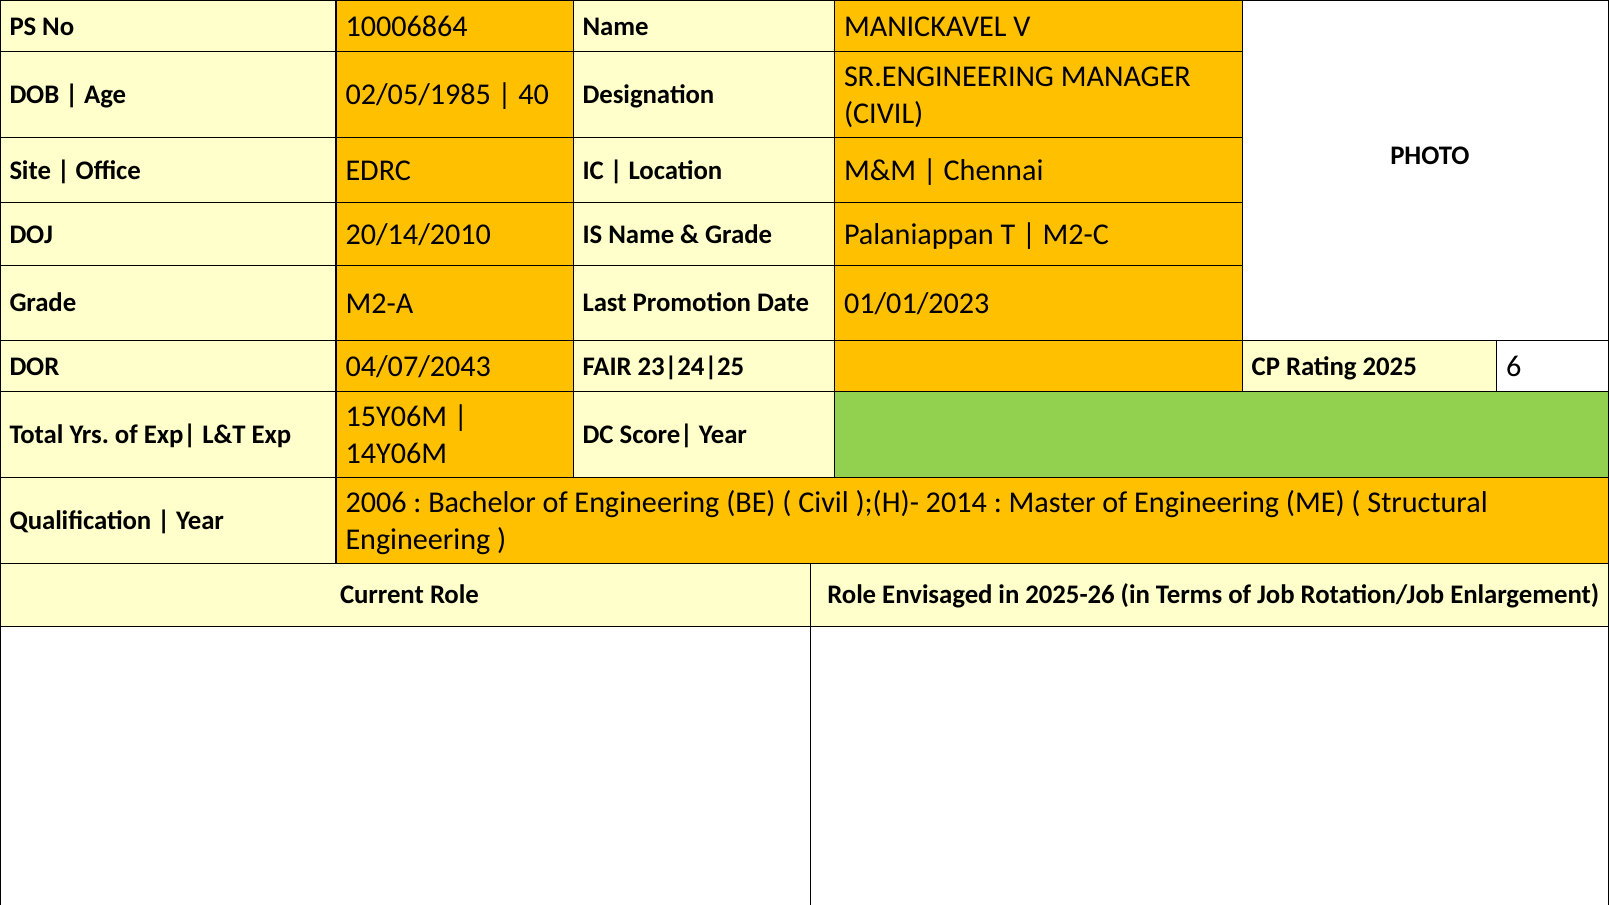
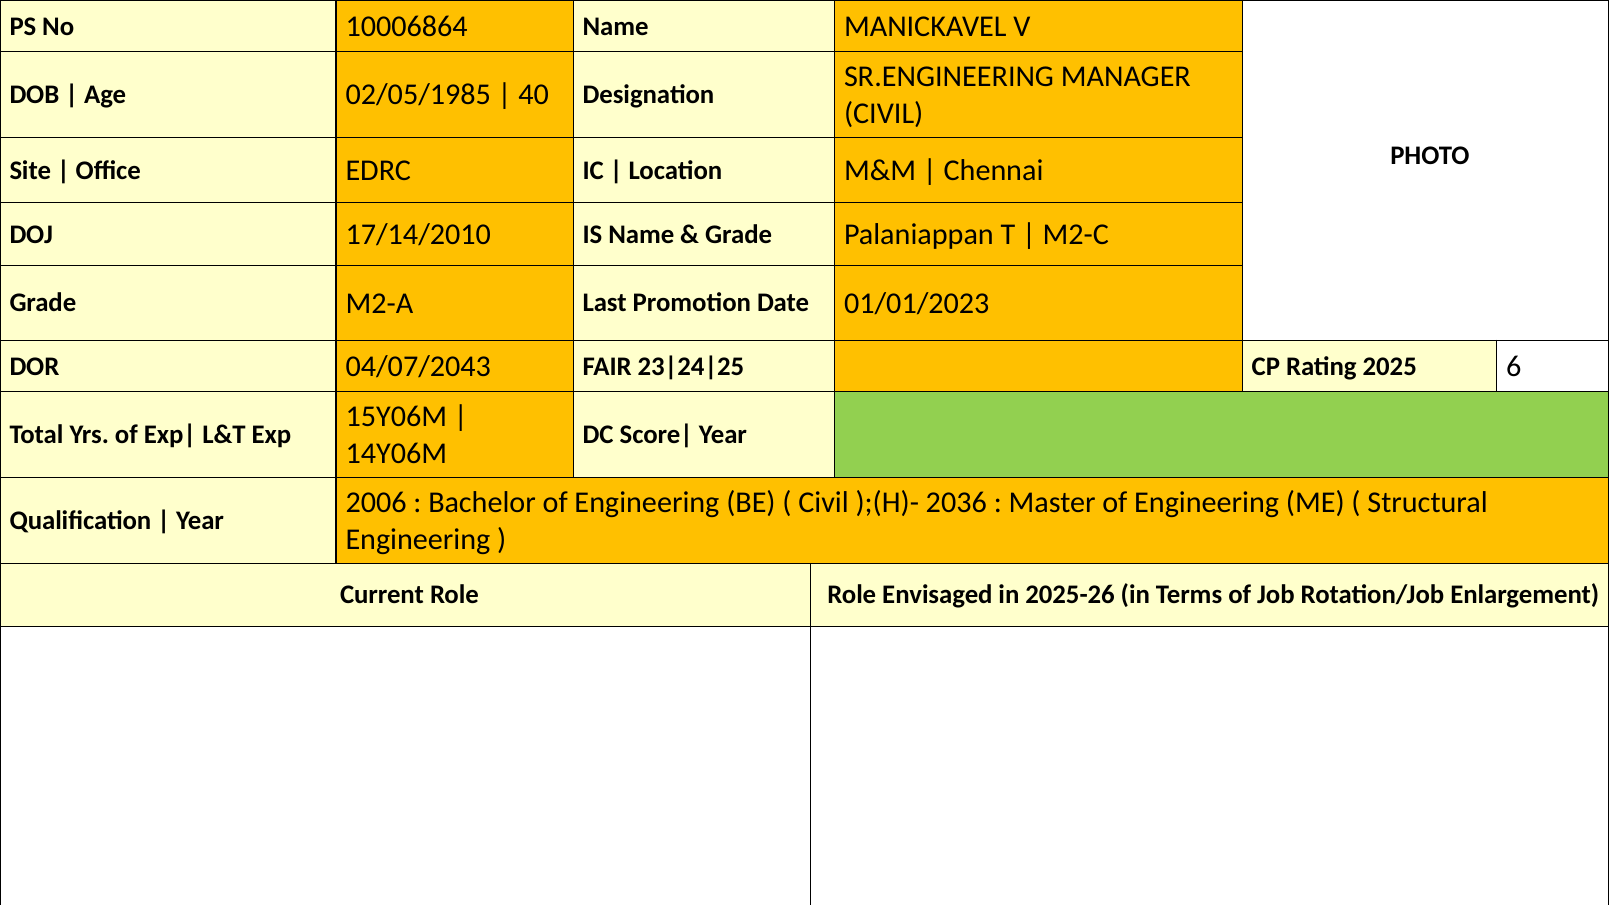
20/14/2010: 20/14/2010 -> 17/14/2010
2014: 2014 -> 2036
